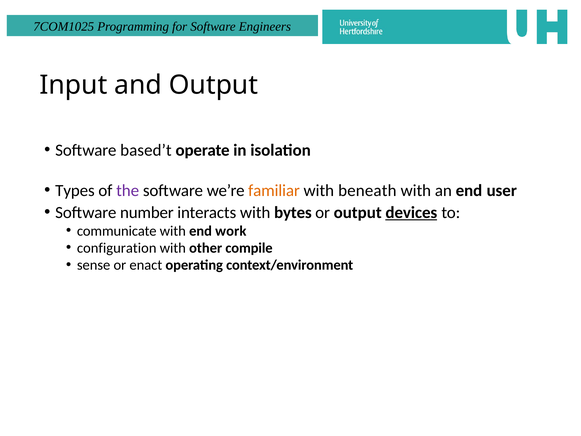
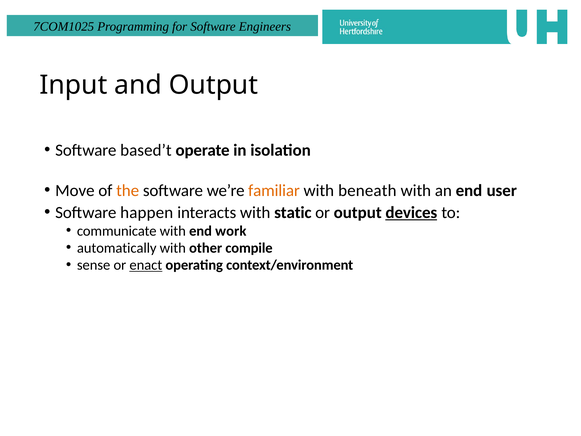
Types: Types -> Move
the colour: purple -> orange
number: number -> happen
bytes: bytes -> static
configuration: configuration -> automatically
enact underline: none -> present
